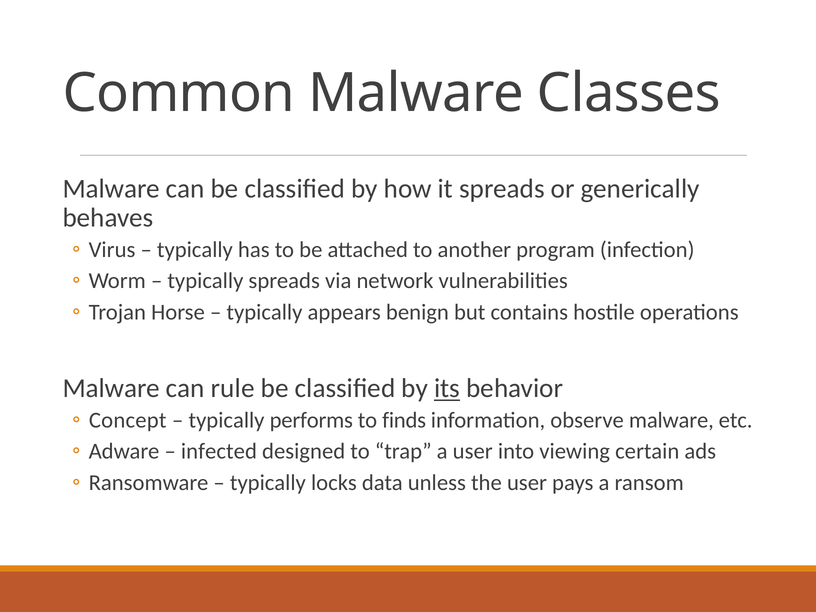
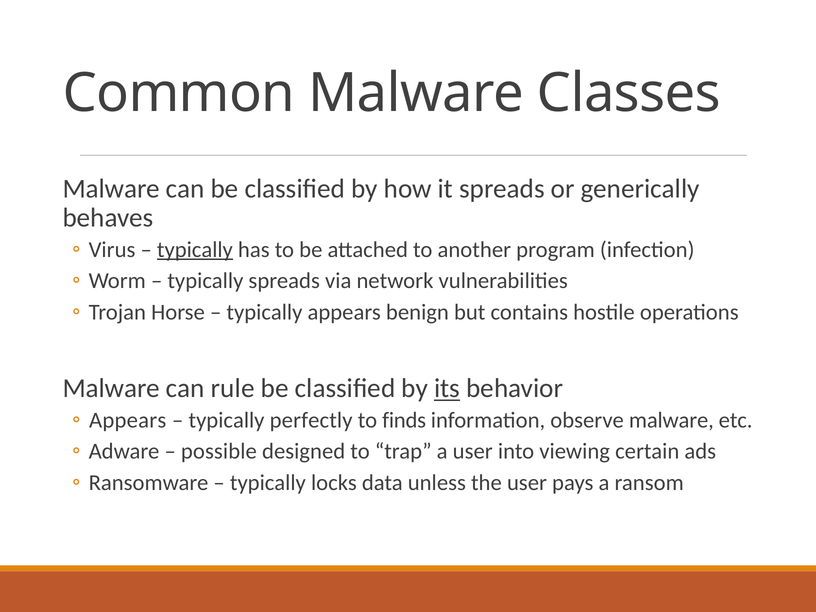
typically at (195, 250) underline: none -> present
Concept at (128, 420): Concept -> Appears
performs: performs -> perfectly
infected: infected -> possible
